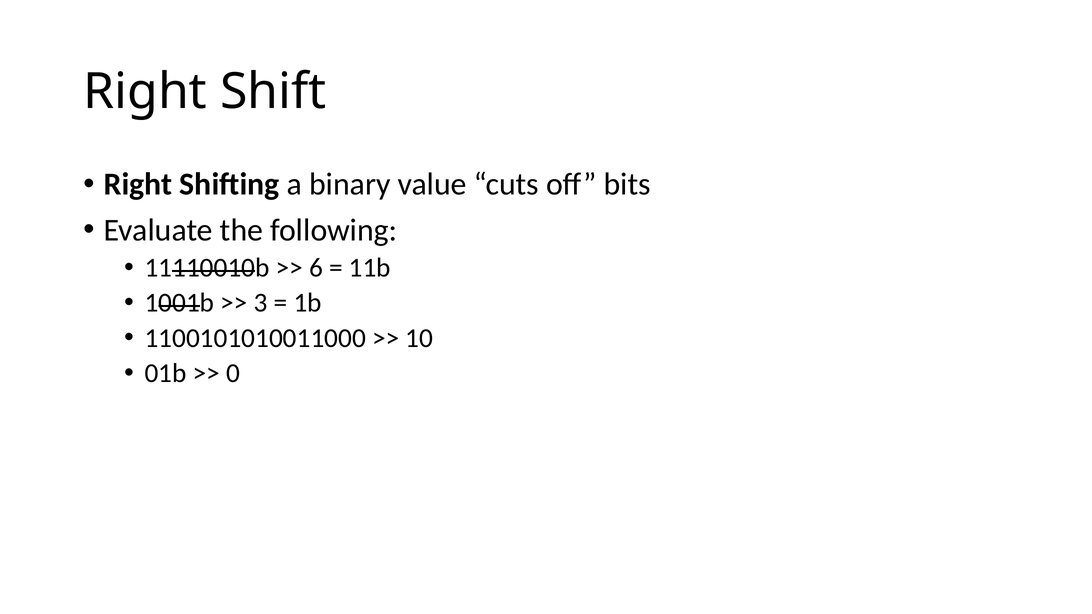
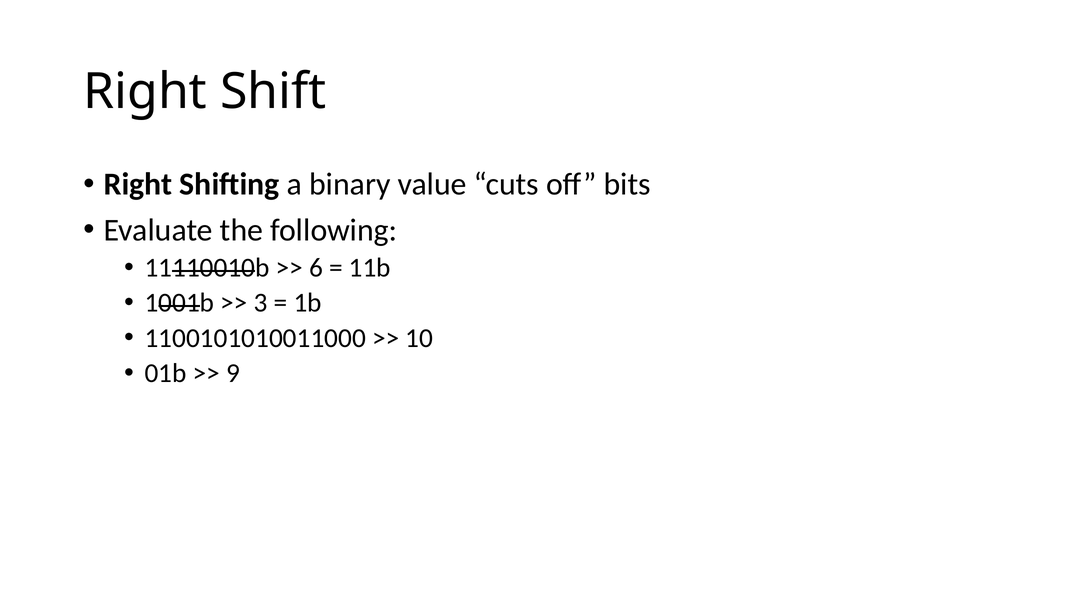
0: 0 -> 9
